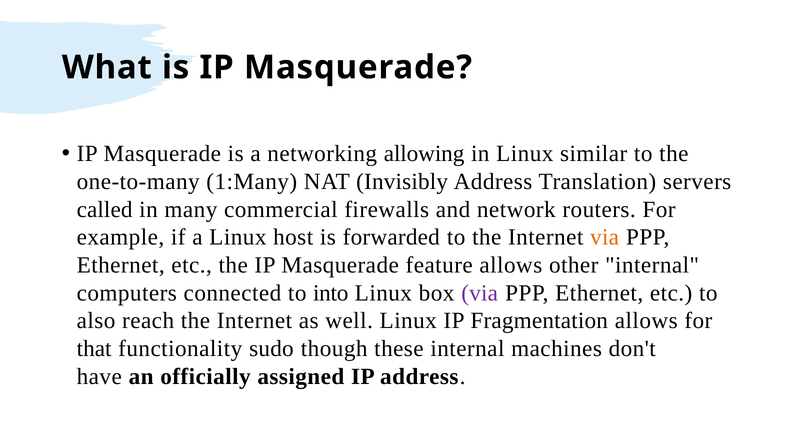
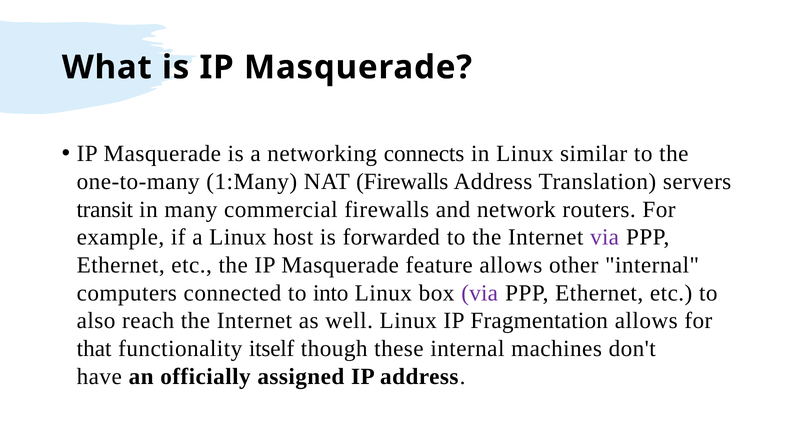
allowing: allowing -> connects
NAT Invisibly: Invisibly -> Firewalls
called: called -> transit
via at (605, 237) colour: orange -> purple
sudo: sudo -> itself
